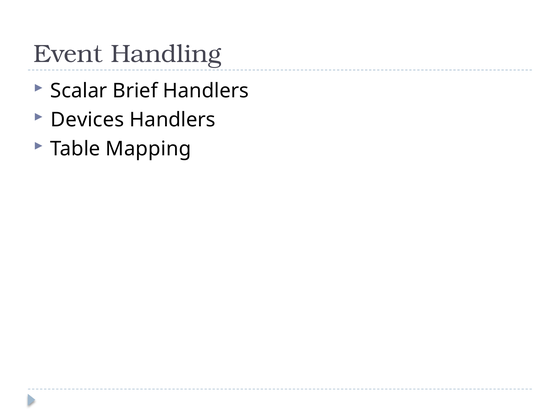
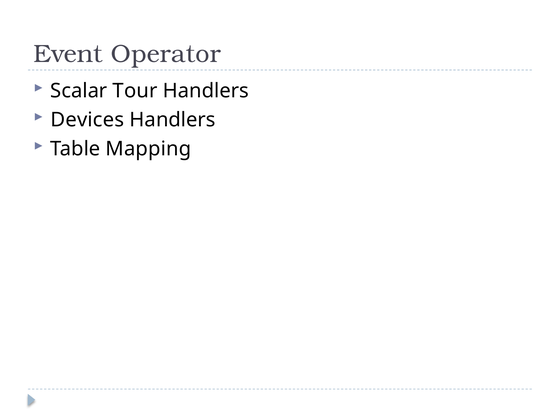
Handling: Handling -> Operator
Brief: Brief -> Tour
